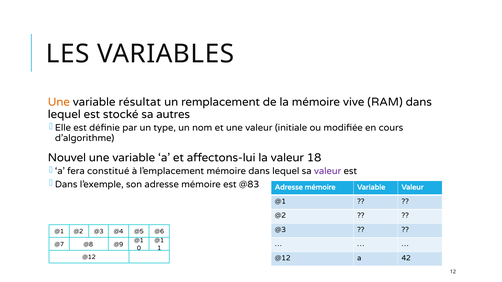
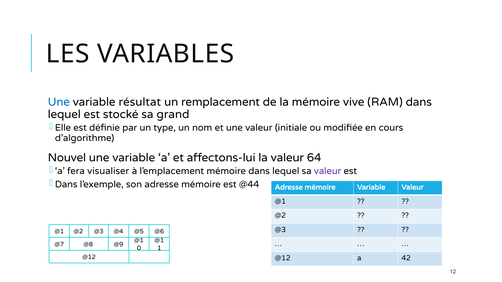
Une at (59, 102) colour: orange -> blue
autres: autres -> grand
18: 18 -> 64
constitué: constitué -> visualiser
@83: @83 -> @44
